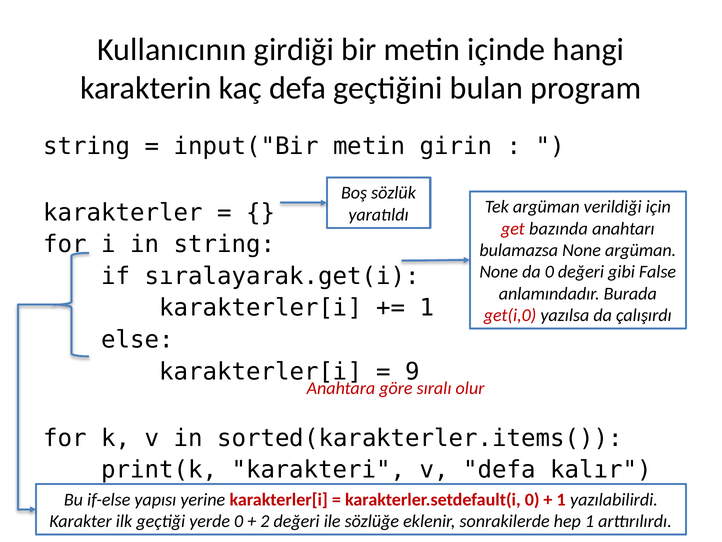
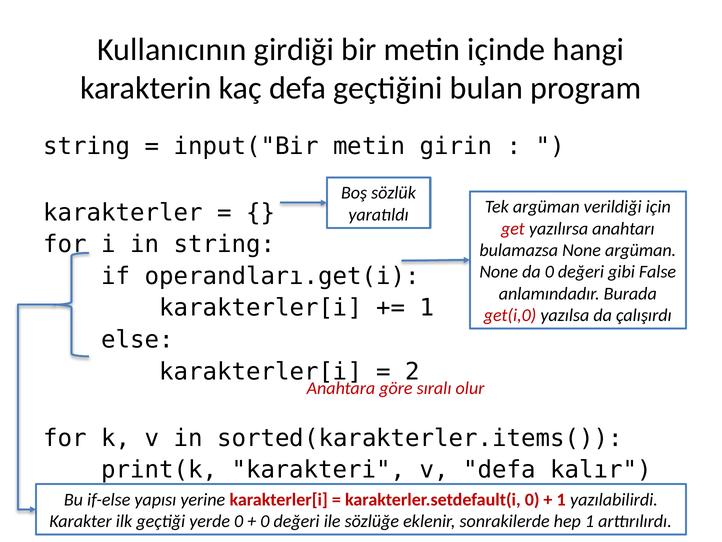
bazında: bazında -> yazılırsa
sıralayarak.get(i: sıralayarak.get(i -> operandları.get(i
9: 9 -> 2
2 at (265, 521): 2 -> 0
